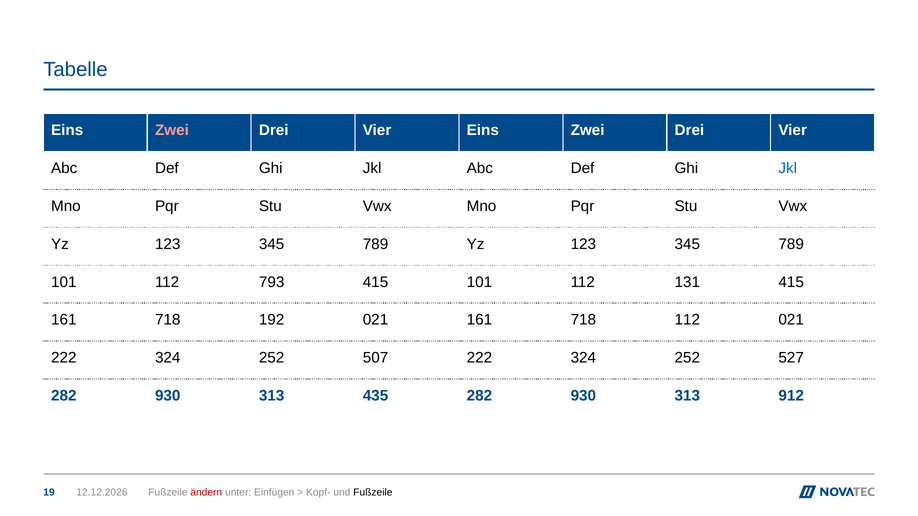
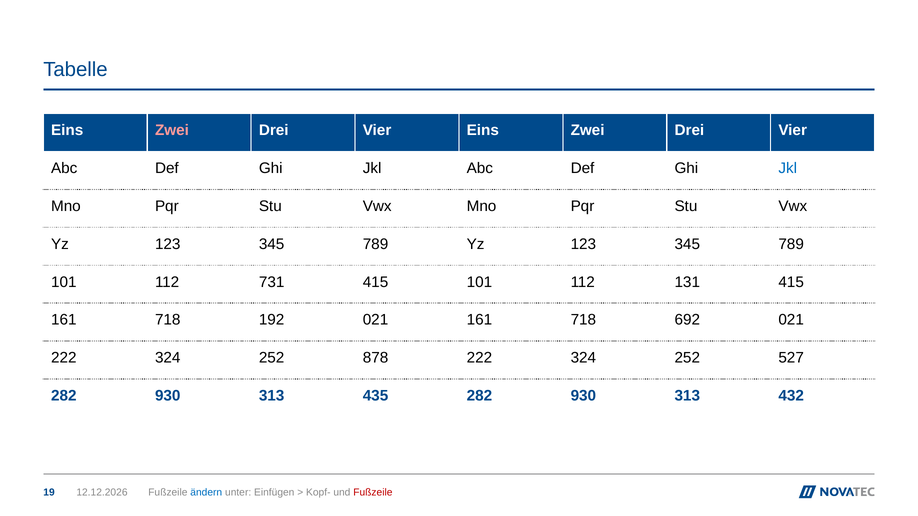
793: 793 -> 731
718 112: 112 -> 692
507: 507 -> 878
912: 912 -> 432
ändern colour: red -> blue
Fußzeile at (373, 493) colour: black -> red
